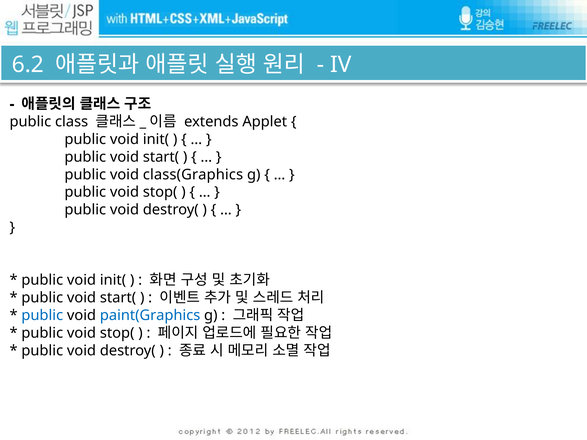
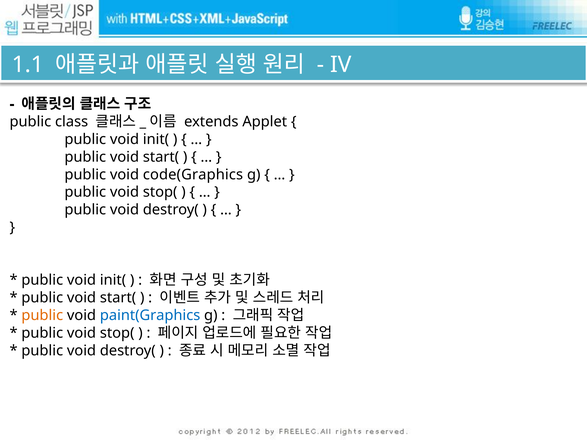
6.2: 6.2 -> 1.1
class(Graphics: class(Graphics -> code(Graphics
public at (42, 315) colour: blue -> orange
